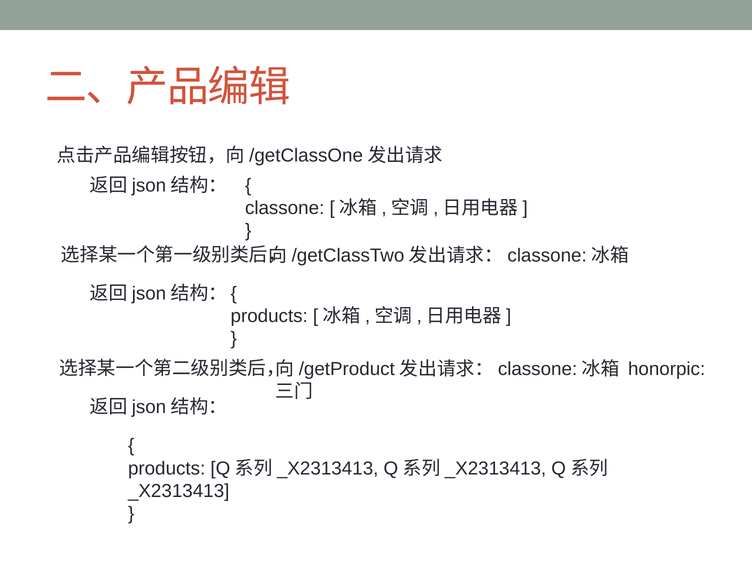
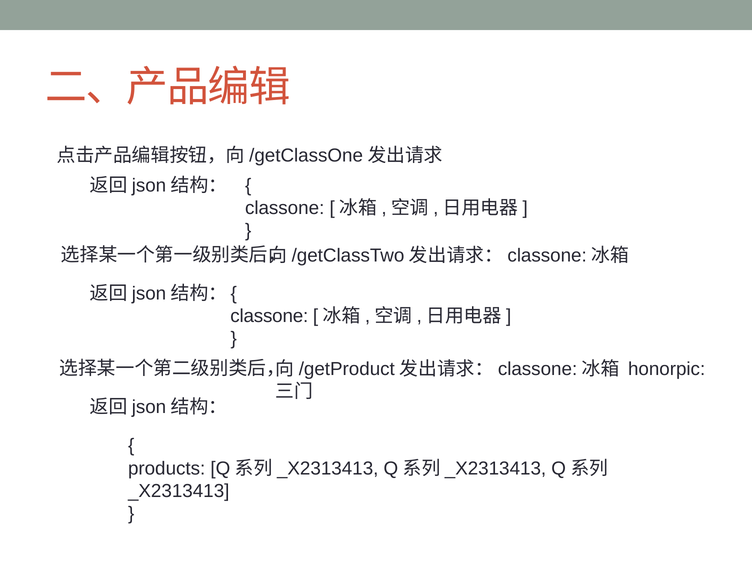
products at (269, 316): products -> classone
